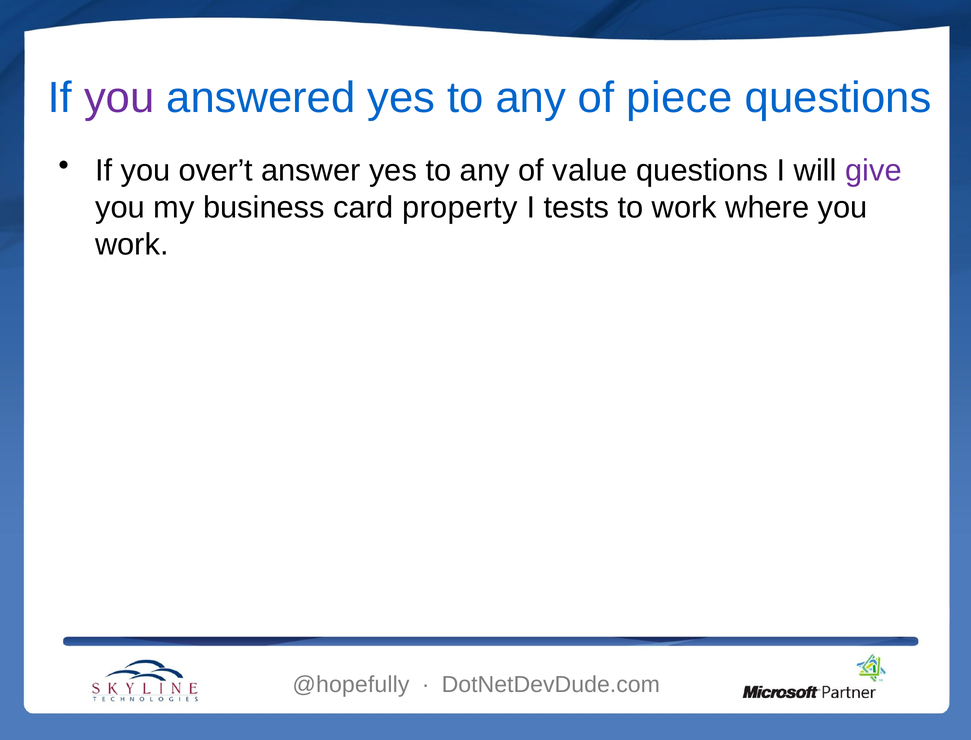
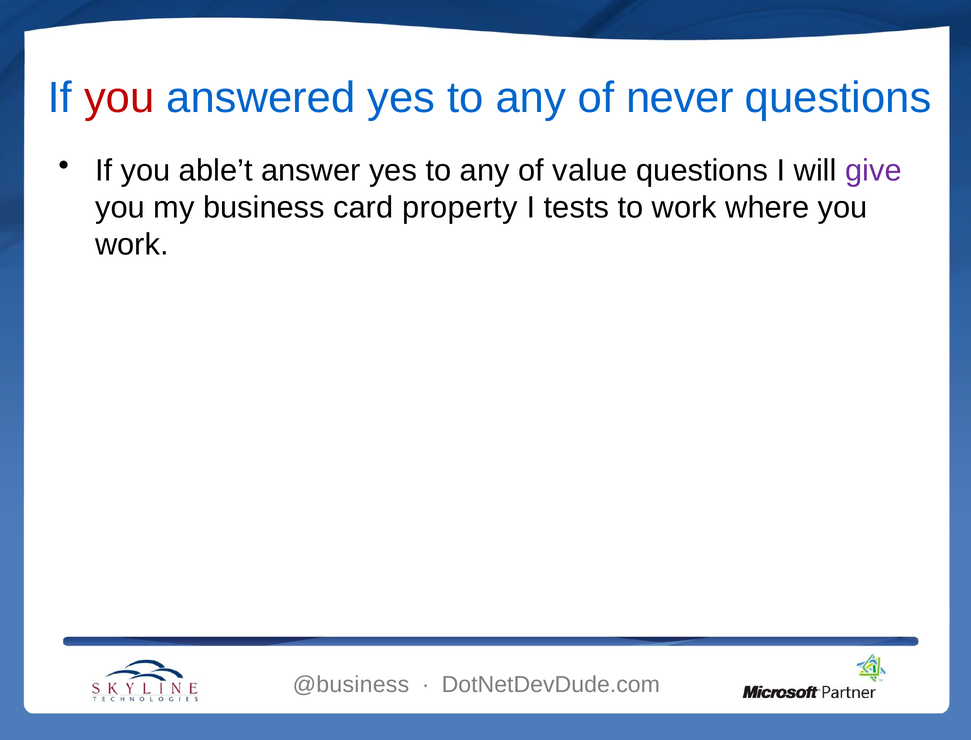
you at (119, 98) colour: purple -> red
piece: piece -> never
over’t: over’t -> able’t
@hopefully: @hopefully -> @business
